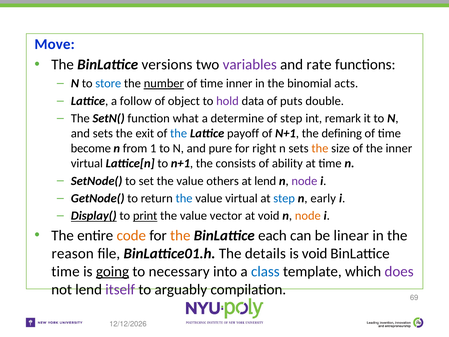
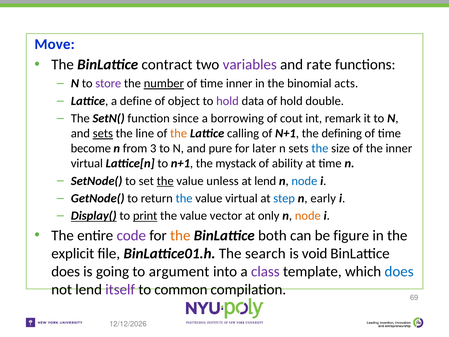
versions: versions -> contract
store colour: blue -> purple
follow: follow -> define
of puts: puts -> hold
what: what -> since
determine: determine -> borrowing
of step: step -> cout
sets at (103, 133) underline: none -> present
exit: exit -> line
the at (179, 133) colour: blue -> orange
payoff: payoff -> calling
1: 1 -> 3
right: right -> later
the at (320, 148) colour: orange -> blue
consists: consists -> mystack
the at (165, 181) underline: none -> present
others: others -> unless
node at (304, 181) colour: purple -> blue
at void: void -> only
code colour: orange -> purple
each: each -> both
linear: linear -> figure
reason: reason -> explicit
details: details -> search
time at (65, 271): time -> does
going underline: present -> none
necessary: necessary -> argument
class colour: blue -> purple
does at (399, 271) colour: purple -> blue
arguably: arguably -> common
